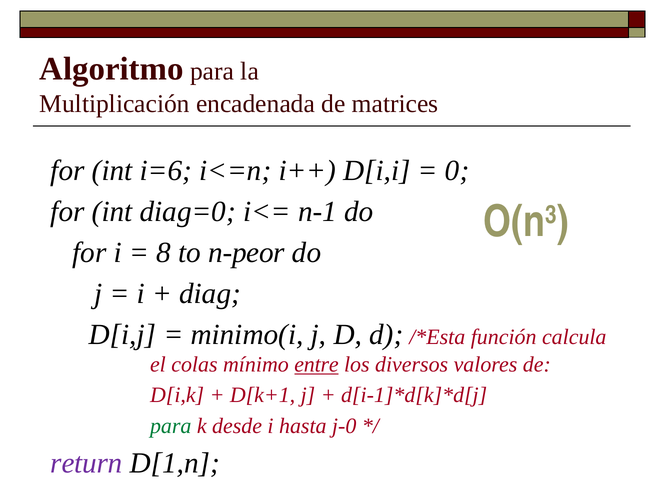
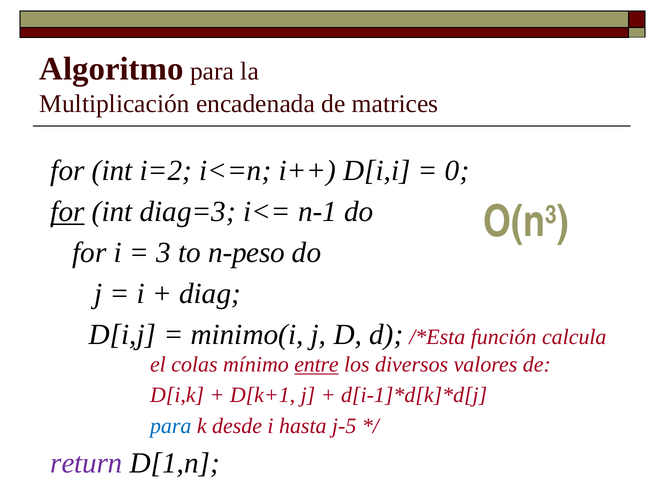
i=6: i=6 -> i=2
for at (67, 212) underline: none -> present
diag=0: diag=0 -> diag=3
8: 8 -> 3
n-peor: n-peor -> n-peso
para at (171, 426) colour: green -> blue
j-0: j-0 -> j-5
